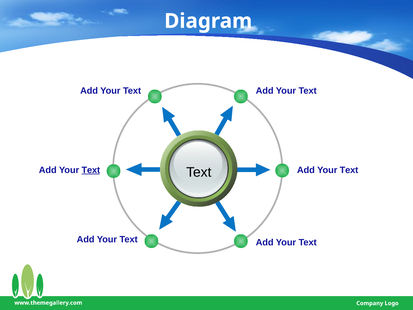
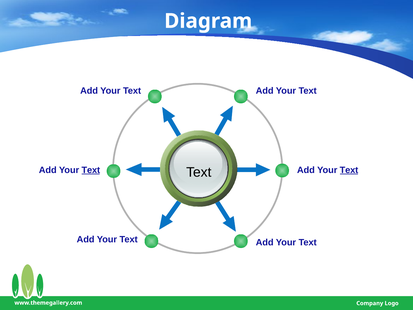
Text at (349, 170) underline: none -> present
